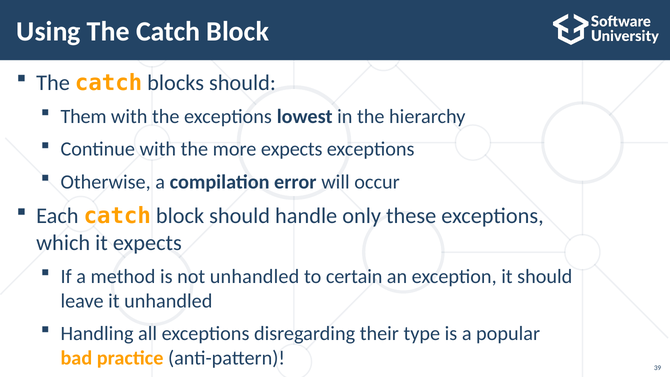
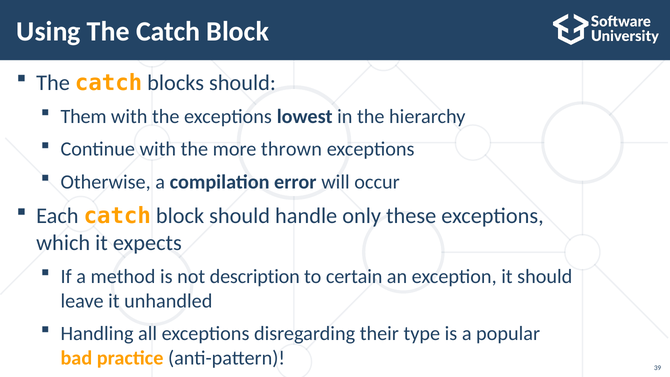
more expects: expects -> thrown
not unhandled: unhandled -> description
